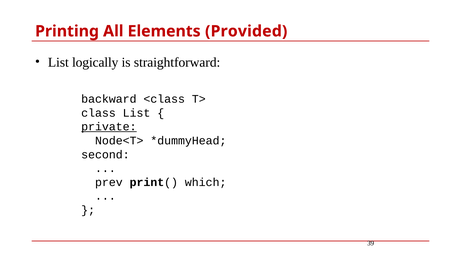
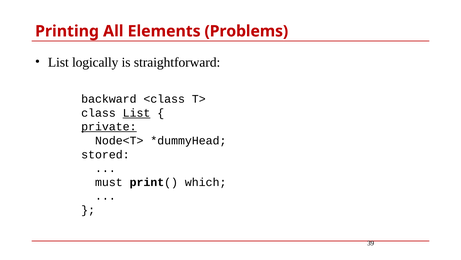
Provided: Provided -> Problems
List at (137, 113) underline: none -> present
second: second -> stored
prev: prev -> must
